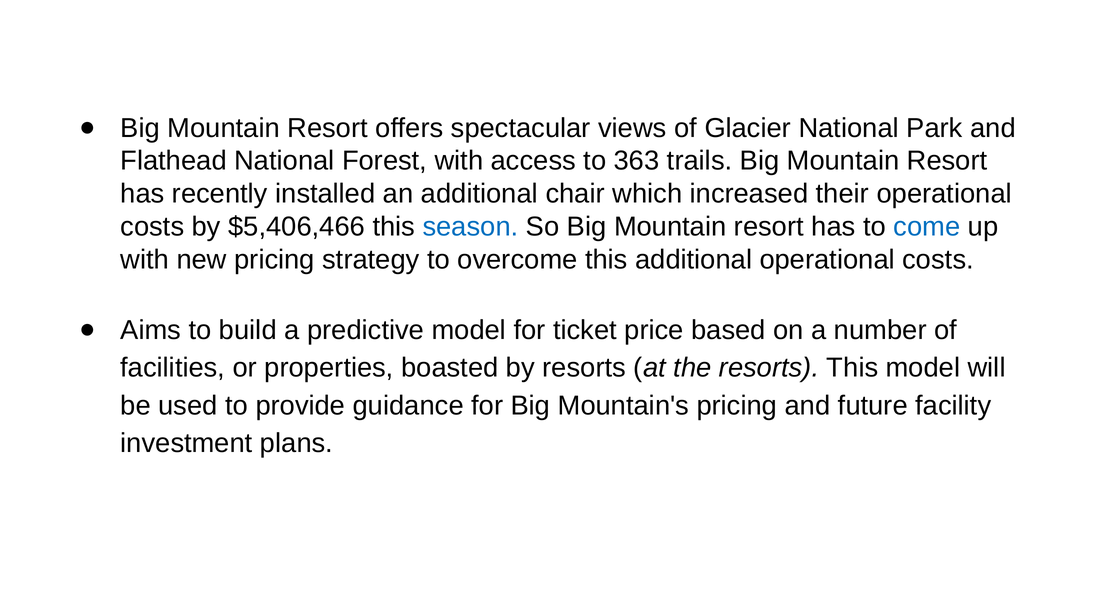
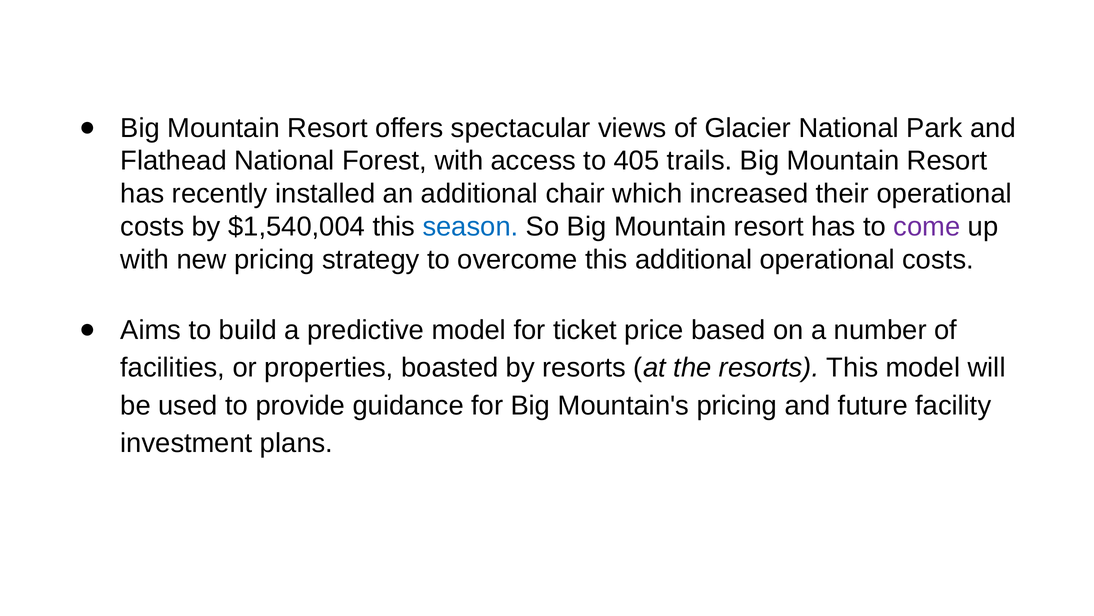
363: 363 -> 405
$5,406,466: $5,406,466 -> $1,540,004
come colour: blue -> purple
